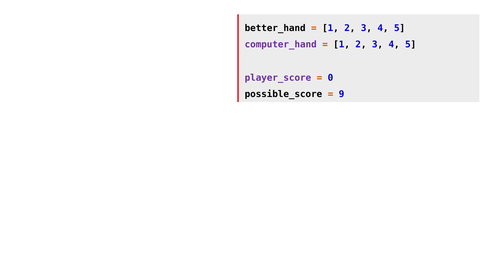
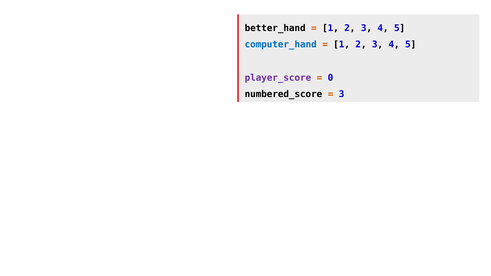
computer_hand colour: purple -> blue
possible_score: possible_score -> numbered_score
9 at (342, 94): 9 -> 3
